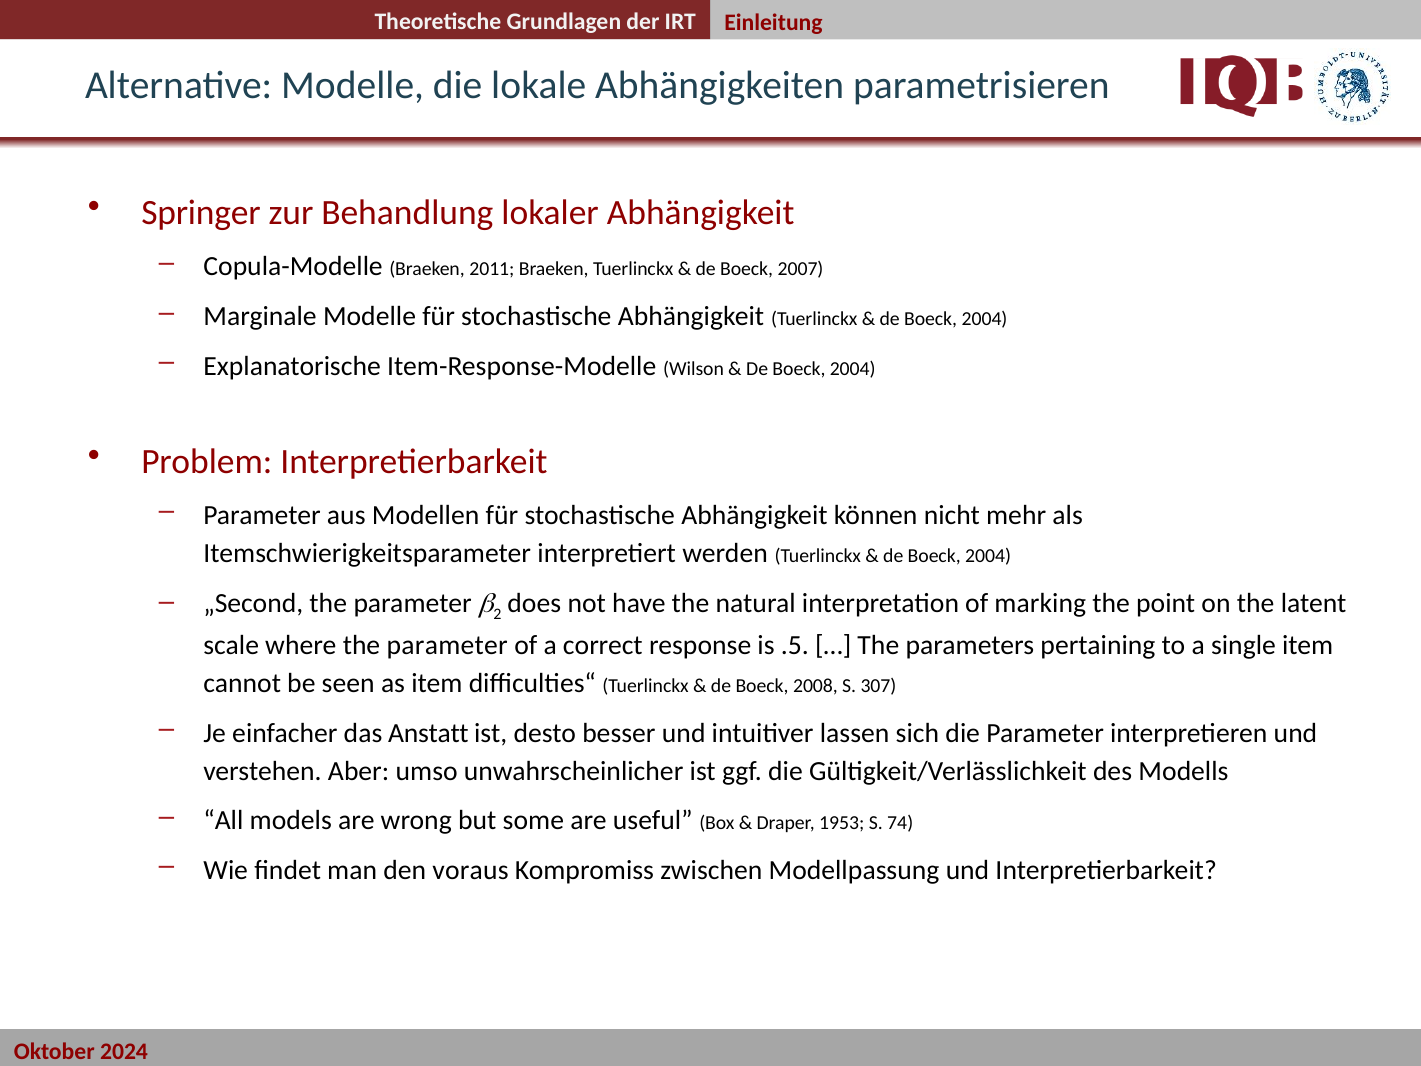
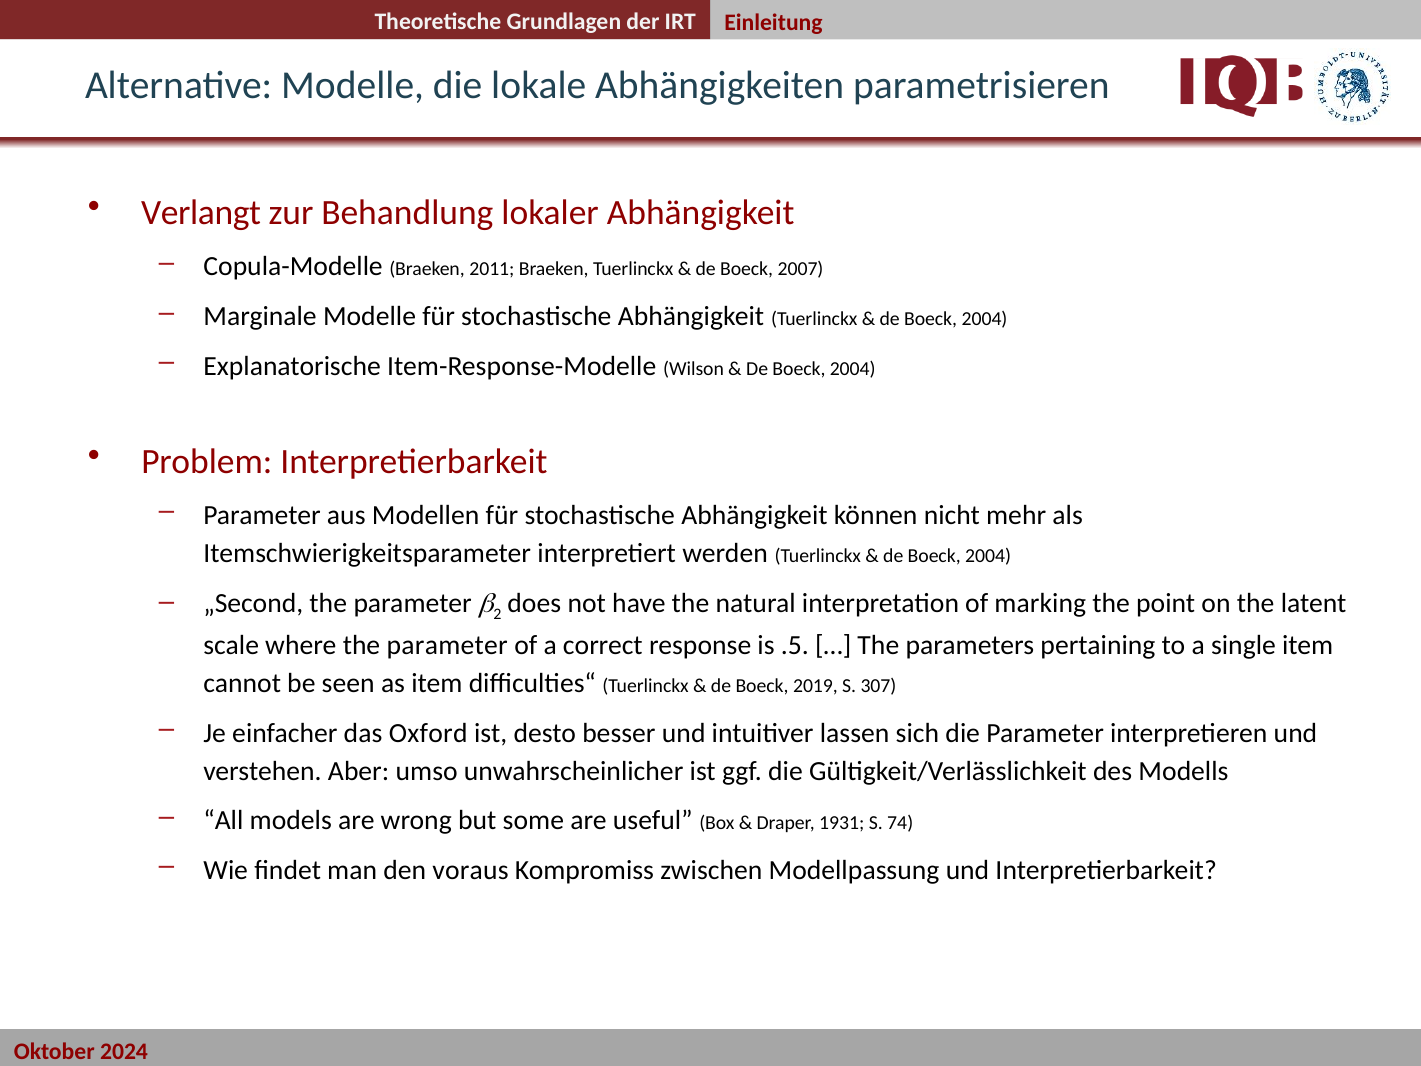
Springer: Springer -> Verlangt
2008: 2008 -> 2019
Anstatt: Anstatt -> Oxford
1953: 1953 -> 1931
